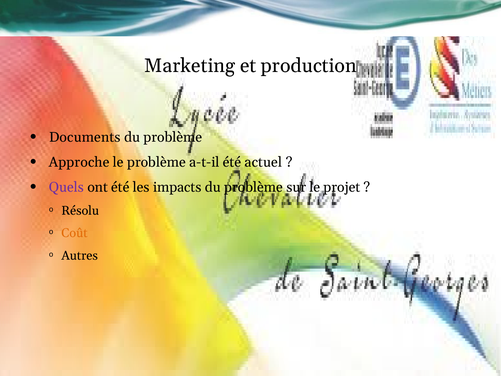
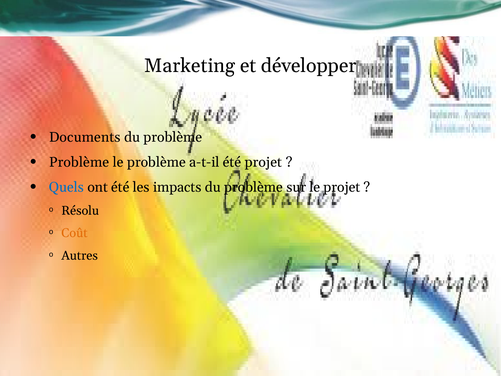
production: production -> développer
Approche at (79, 162): Approche -> Problème
été actuel: actuel -> projet
Quels colour: purple -> blue
